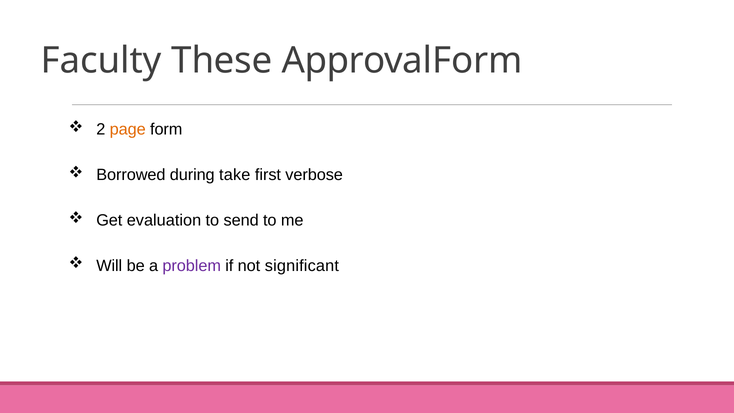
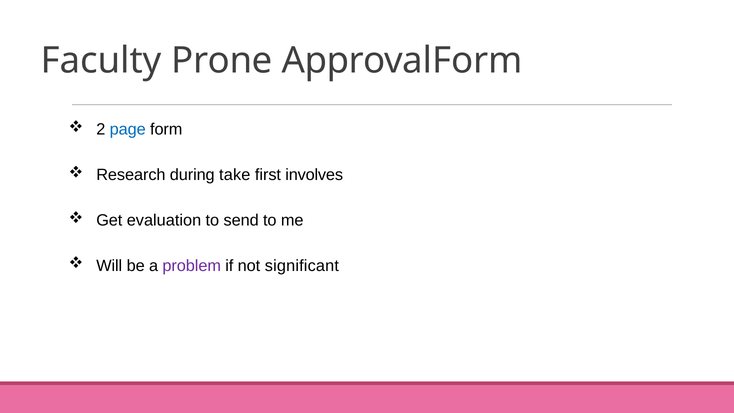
These: These -> Prone
page colour: orange -> blue
Borrowed: Borrowed -> Research
verbose: verbose -> involves
